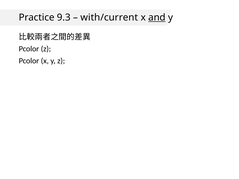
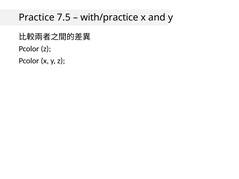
9.3: 9.3 -> 7.5
with/current: with/current -> with/practice
and underline: present -> none
